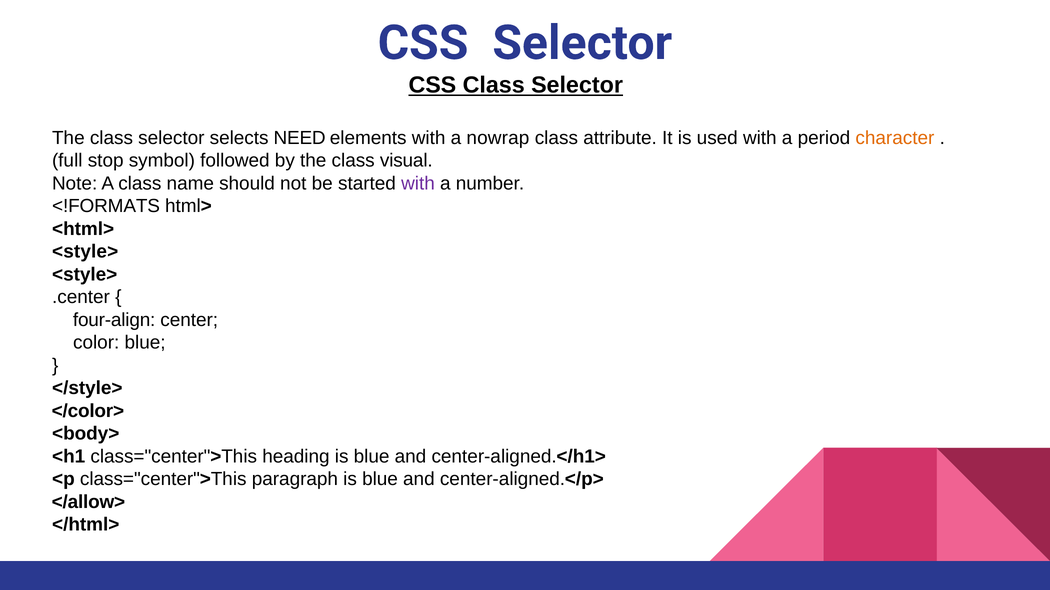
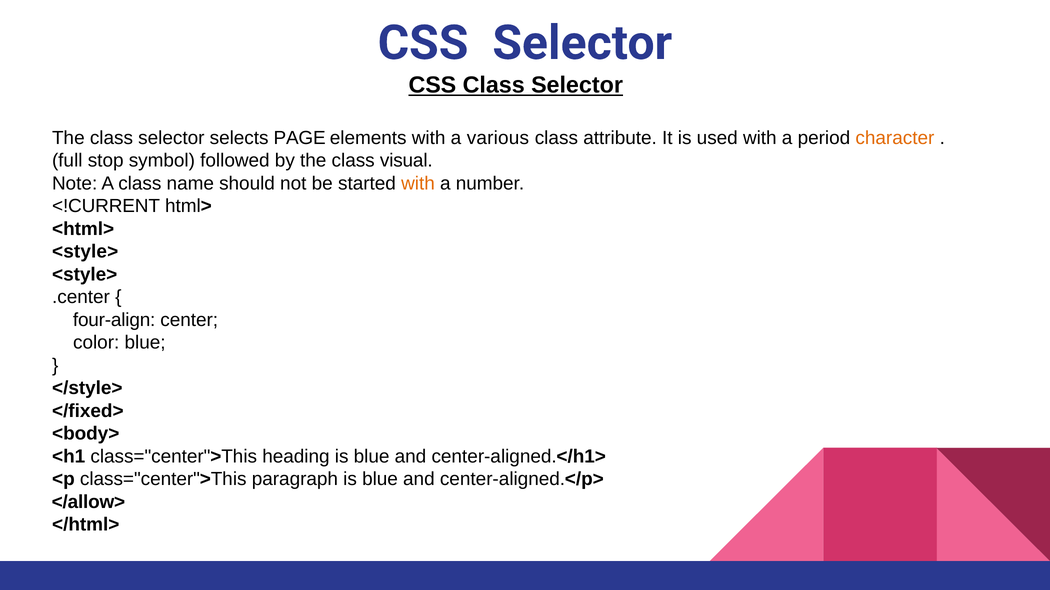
NEED: NEED -> PAGE
nowrap: nowrap -> various
with at (418, 184) colour: purple -> orange
<!FORMATS: <!FORMATS -> <!CURRENT
</color>: </color> -> </fixed>
